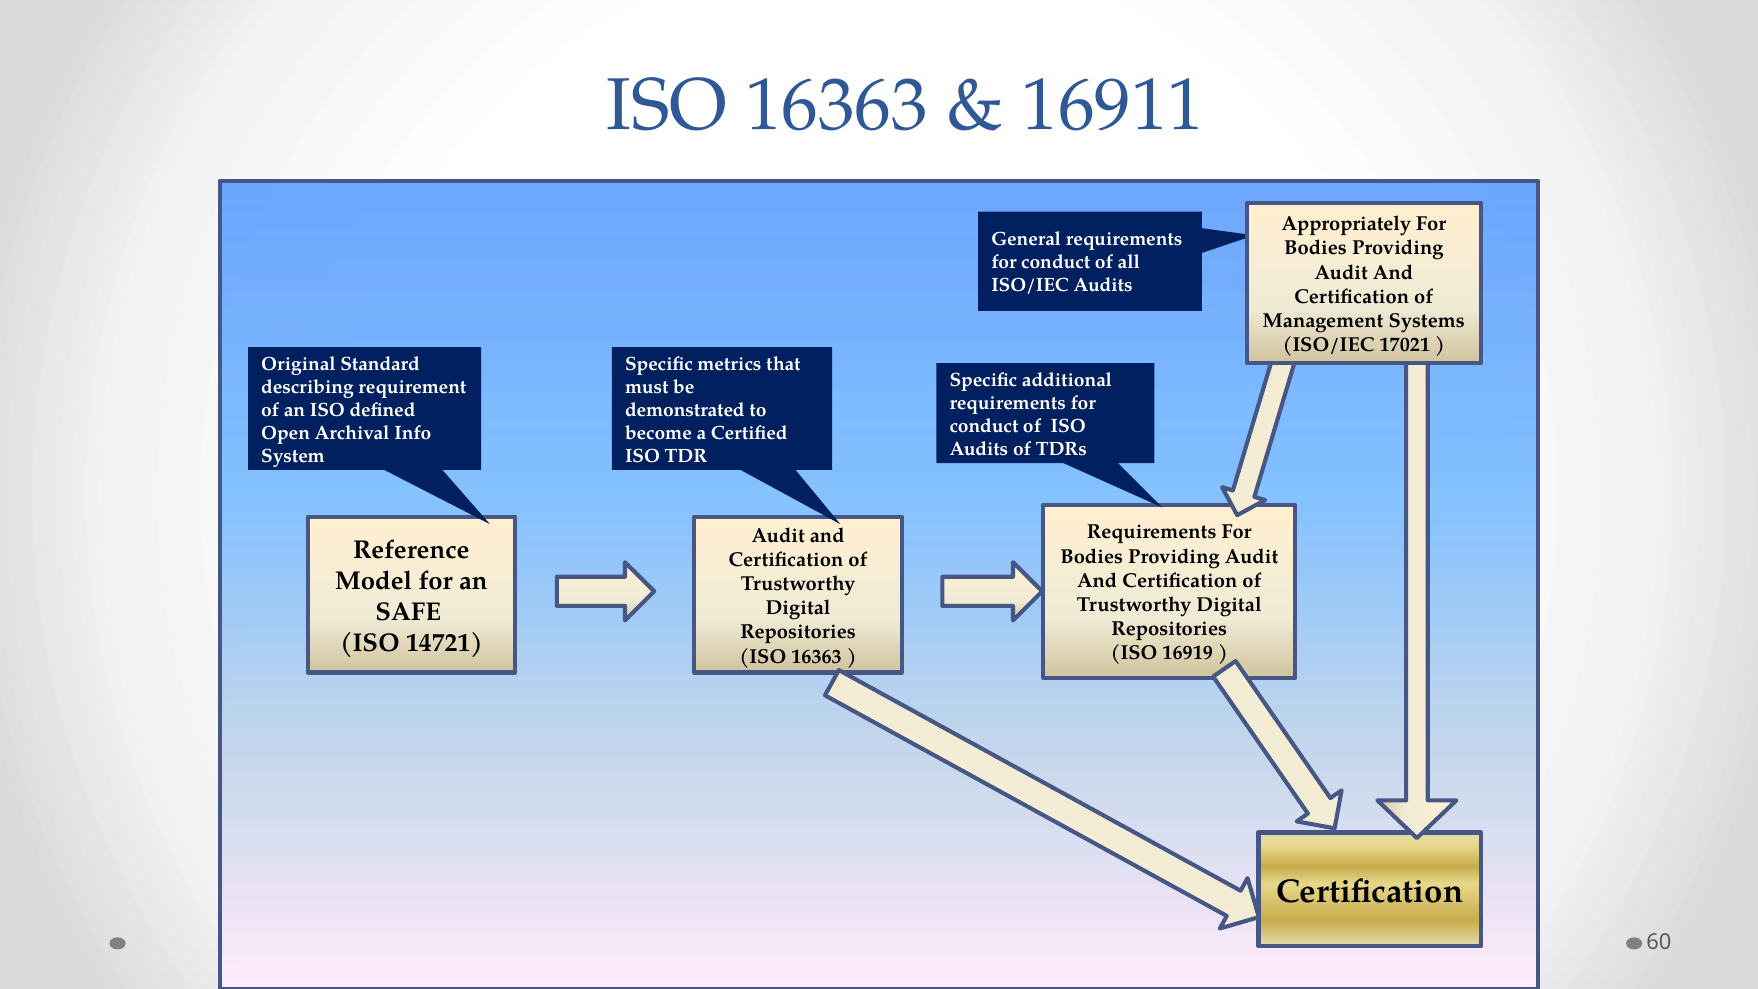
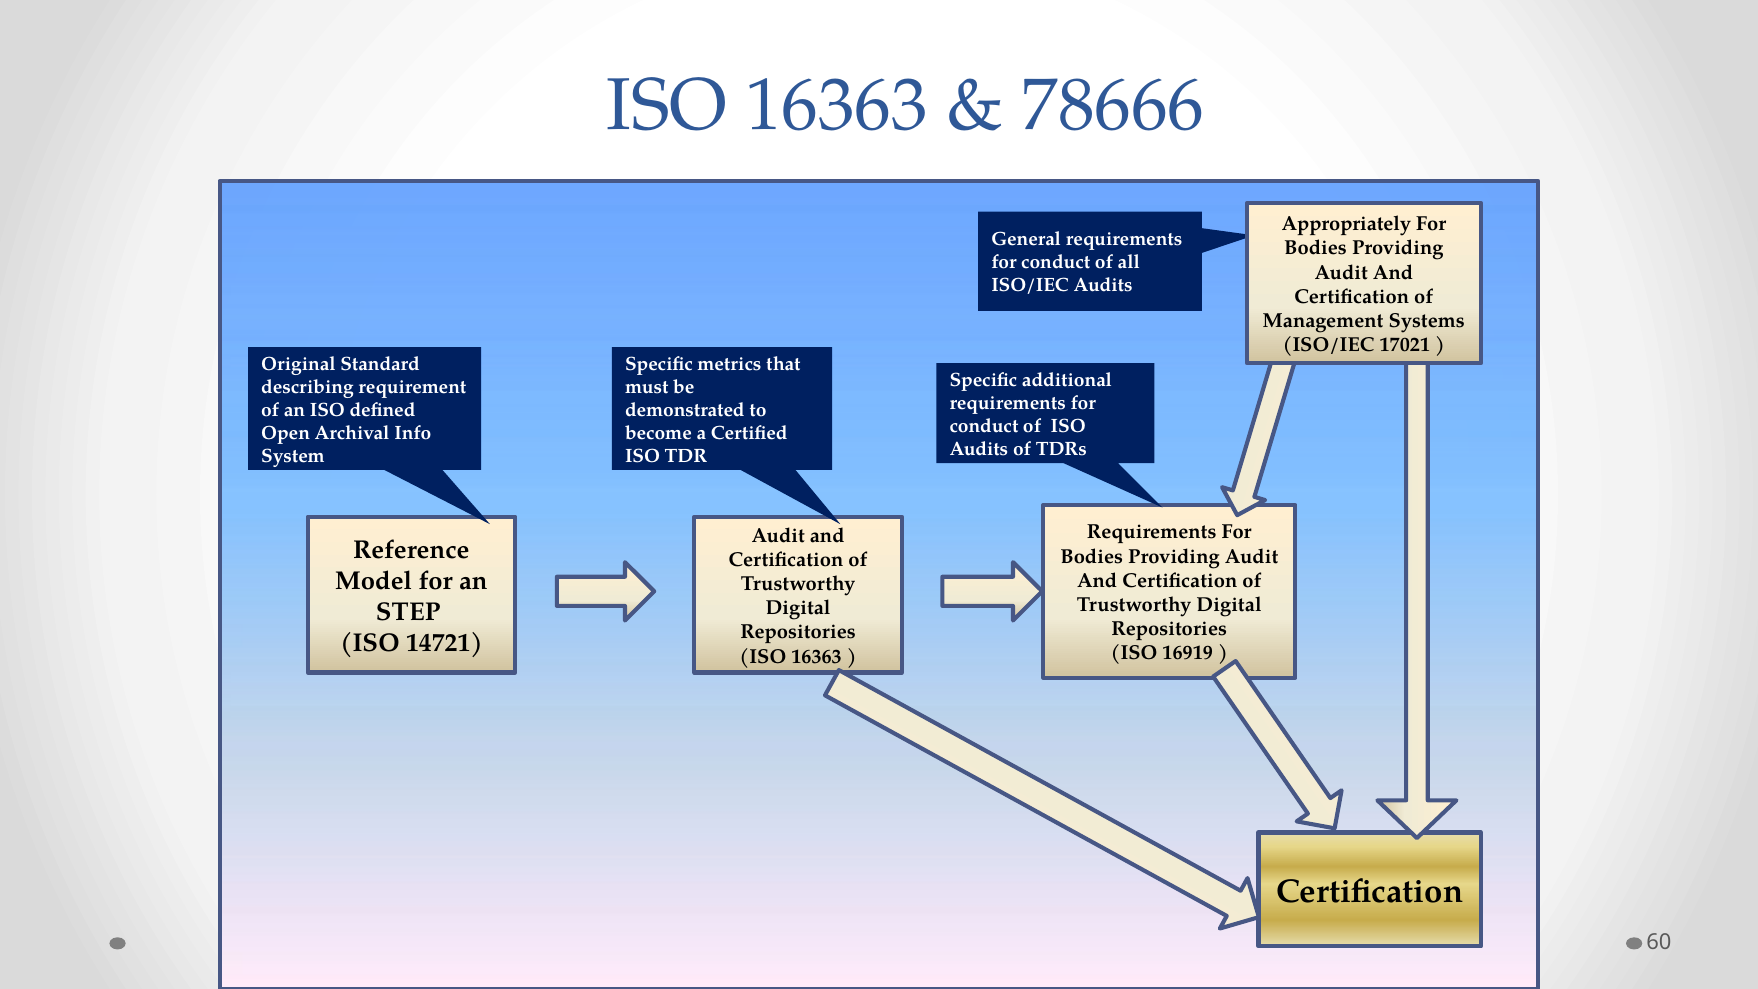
16911: 16911 -> 78666
SAFE: SAFE -> STEP
